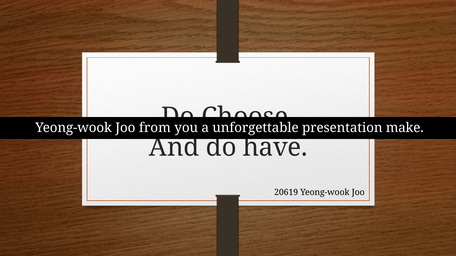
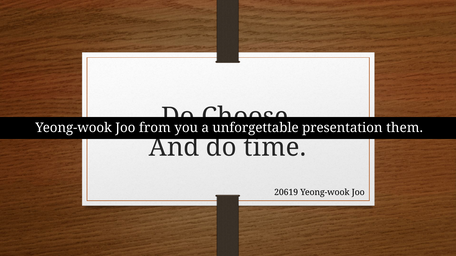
make: make -> them
have: have -> time
